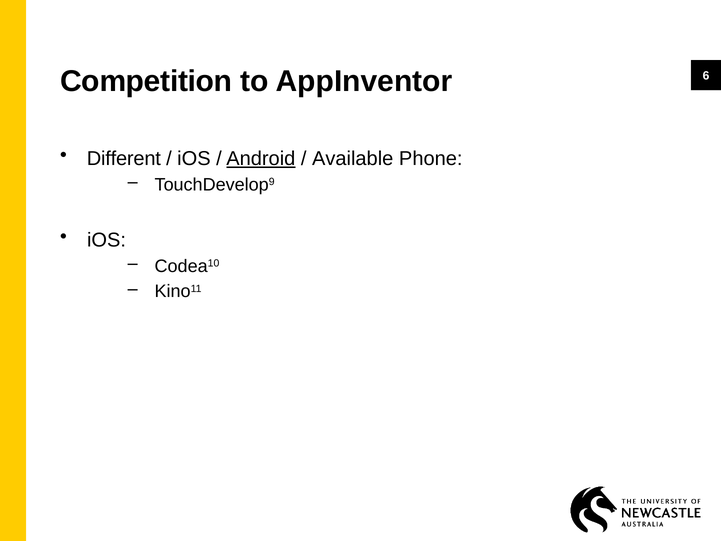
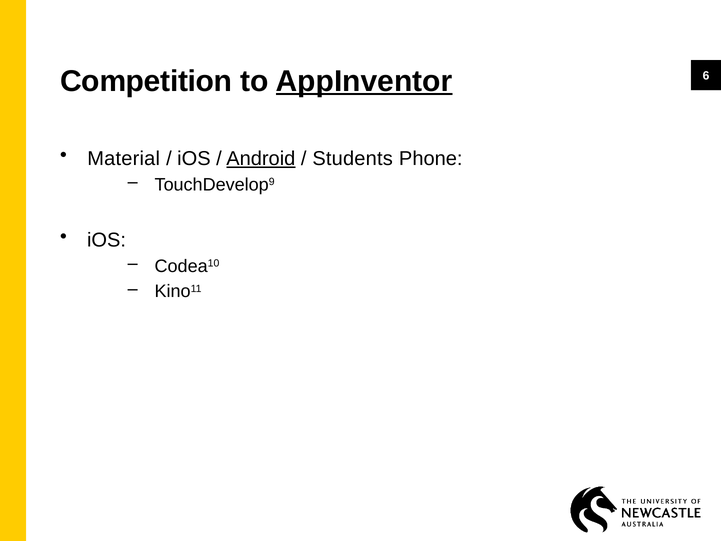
AppInventor underline: none -> present
Different: Different -> Material
Available: Available -> Students
